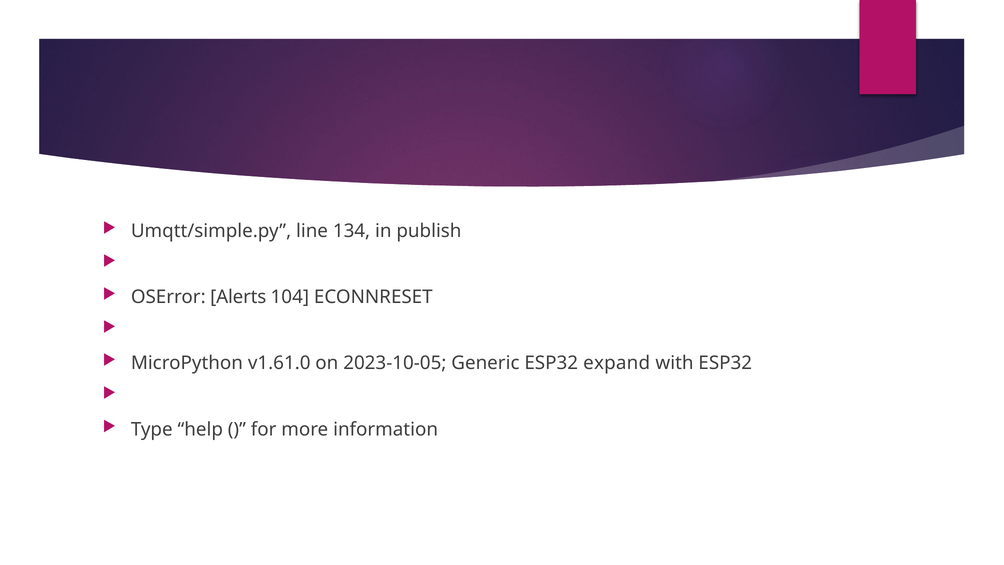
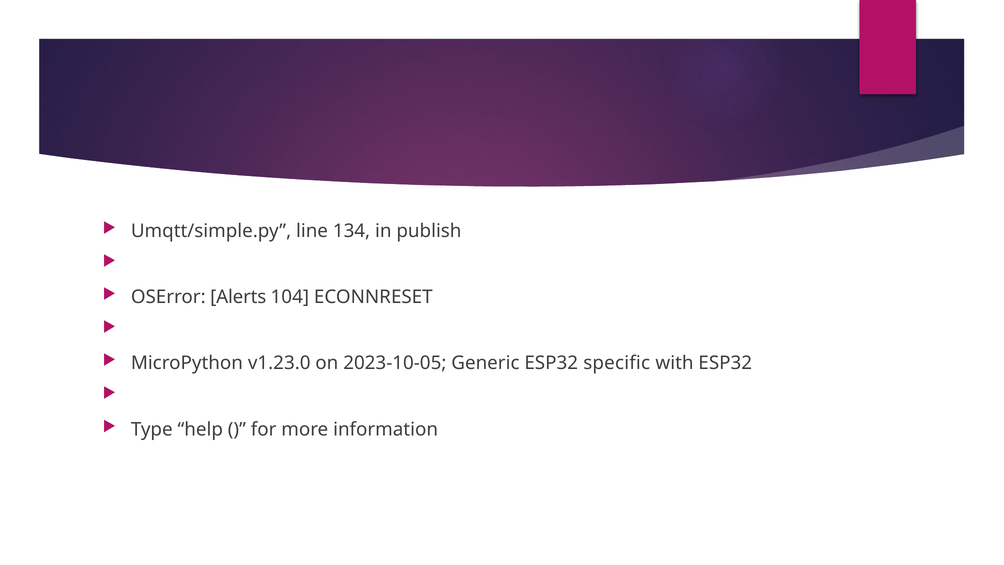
v1.61.0: v1.61.0 -> v1.23.0
expand: expand -> specific
